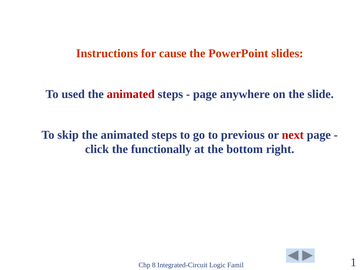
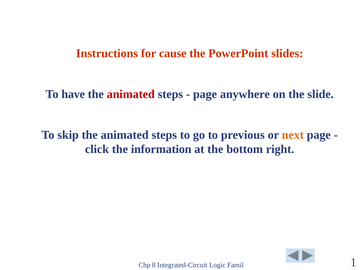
used: used -> have
next colour: red -> orange
functionally: functionally -> information
